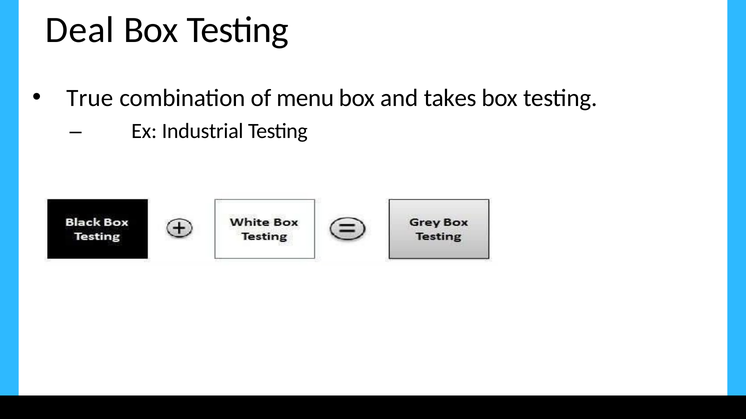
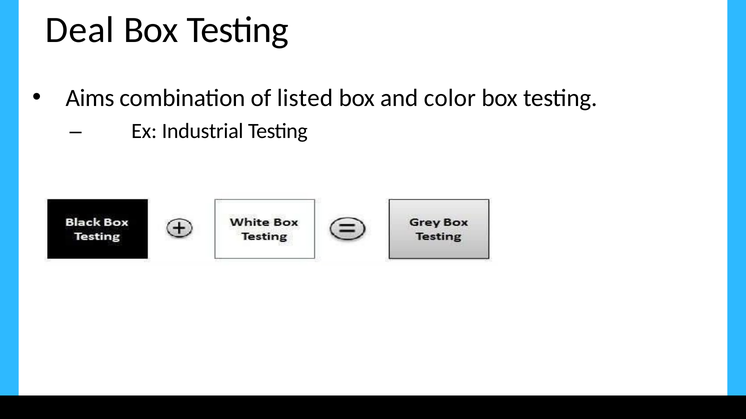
True: True -> Aims
menu: menu -> listed
takes: takes -> color
